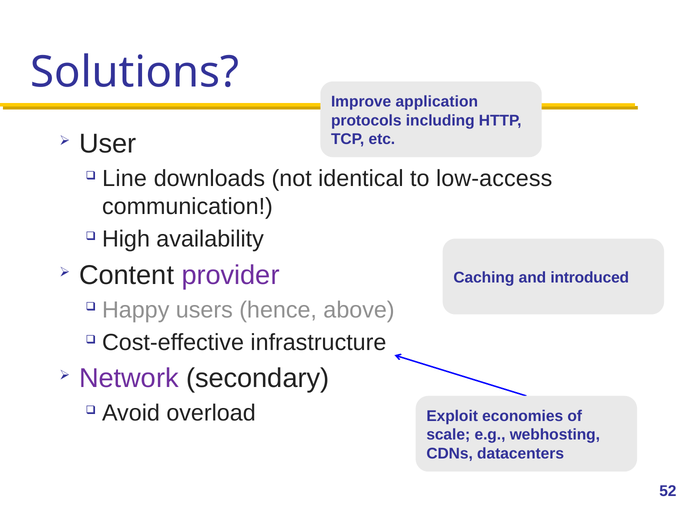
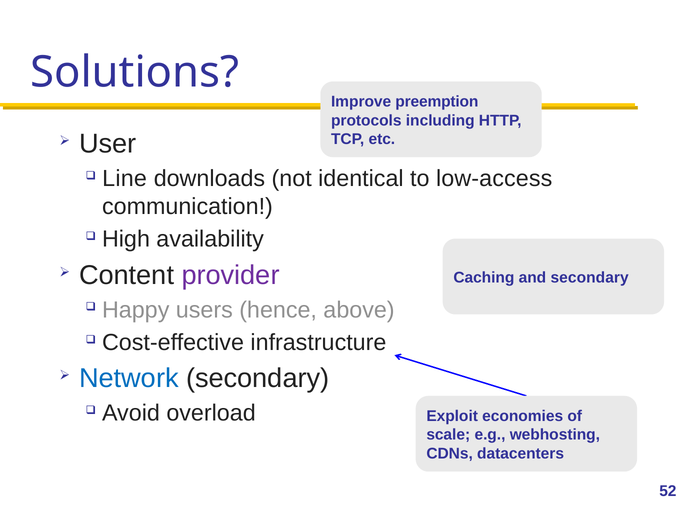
application: application -> preemption
and introduced: introduced -> secondary
Network colour: purple -> blue
